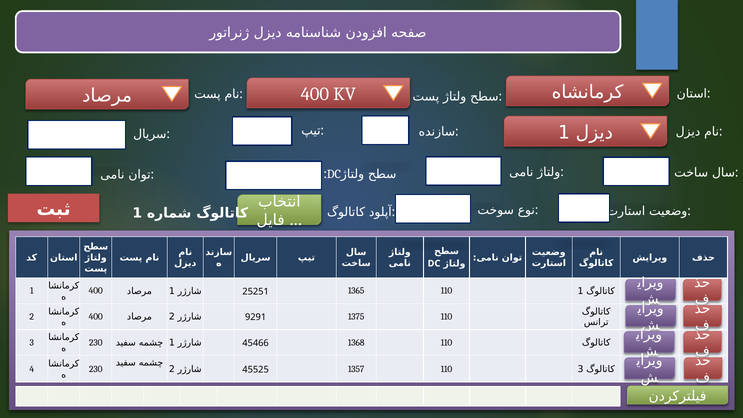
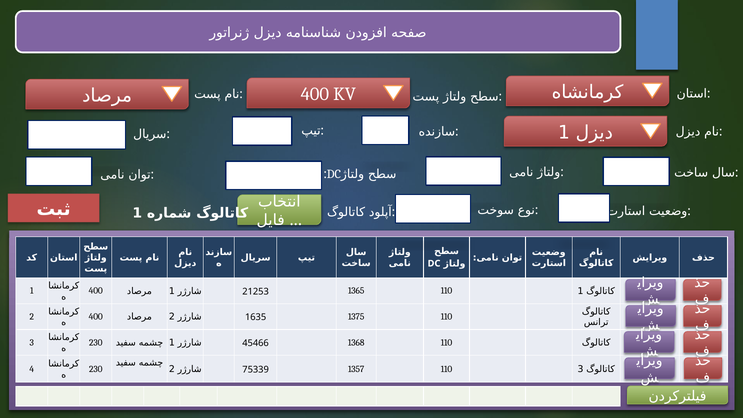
25251: 25251 -> 21253
9291: 9291 -> 1635
45525: 45525 -> 75339
